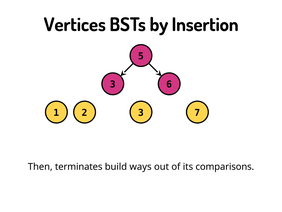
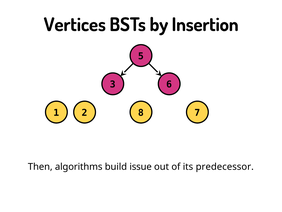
1 3: 3 -> 8
terminates: terminates -> algorithms
ways: ways -> issue
comparisons: comparisons -> predecessor
